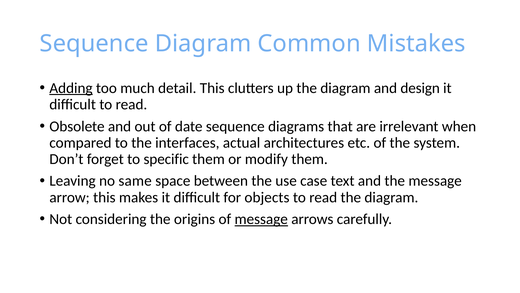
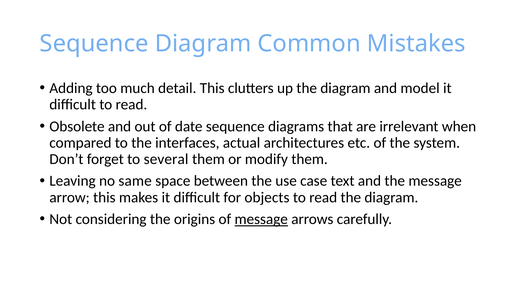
Adding underline: present -> none
design: design -> model
specific: specific -> several
